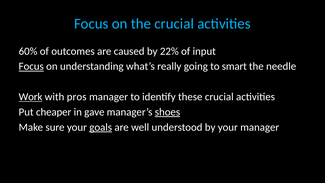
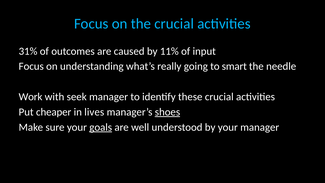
60%: 60% -> 31%
22%: 22% -> 11%
Focus at (31, 66) underline: present -> none
Work underline: present -> none
pros: pros -> seek
gave: gave -> lives
